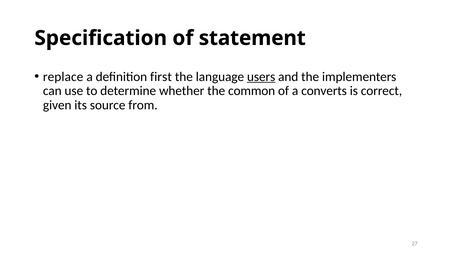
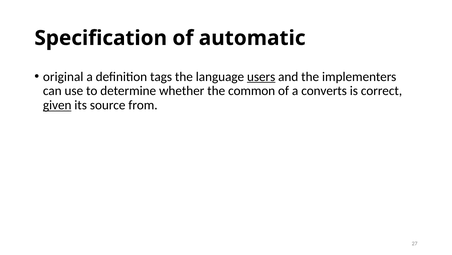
statement: statement -> automatic
replace: replace -> original
first: first -> tags
given underline: none -> present
